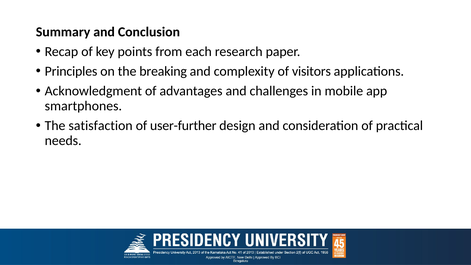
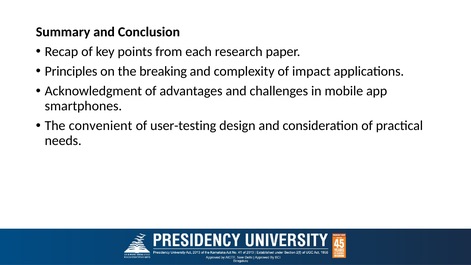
visitors: visitors -> impact
satisfaction: satisfaction -> convenient
user-further: user-further -> user-testing
